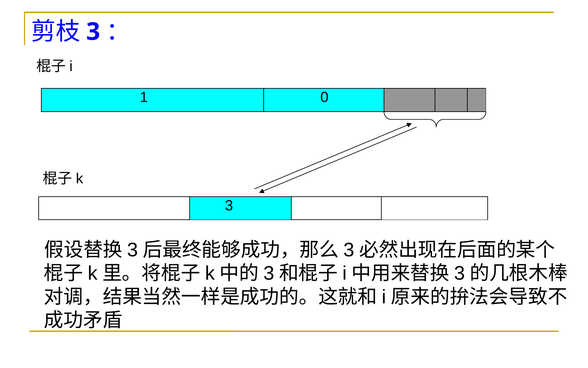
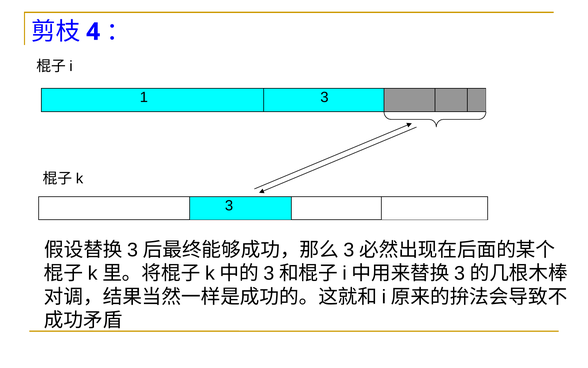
3 at (93, 32): 3 -> 4
1 0: 0 -> 3
